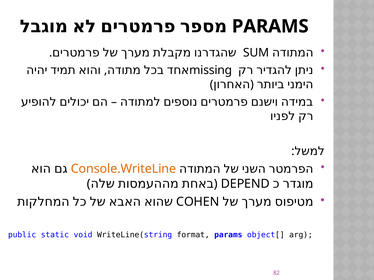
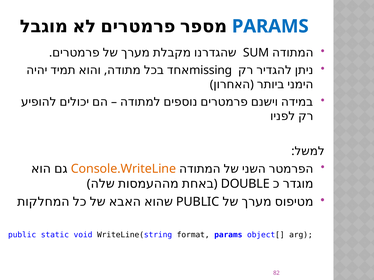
PARAMS at (270, 26) colour: black -> blue
DEPEND: DEPEND -> DOUBLE
COHEN at (198, 202): COHEN -> PUBLIC
